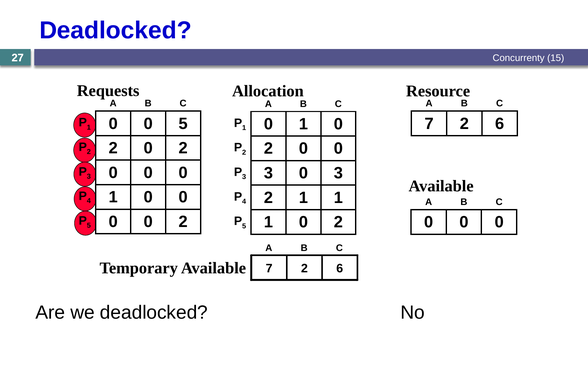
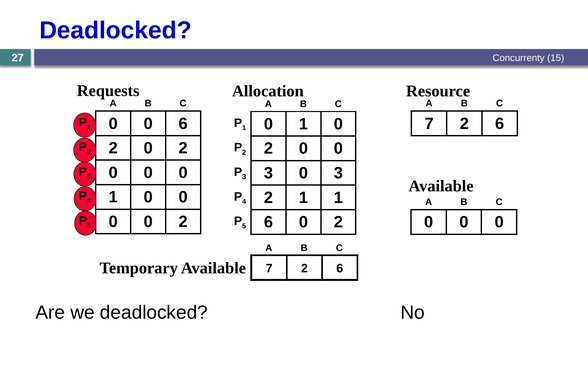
0 5: 5 -> 6
5 1: 1 -> 6
